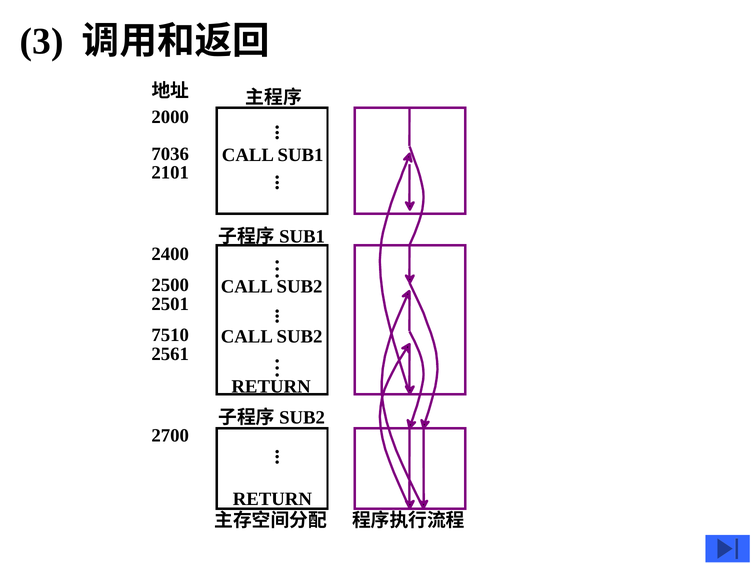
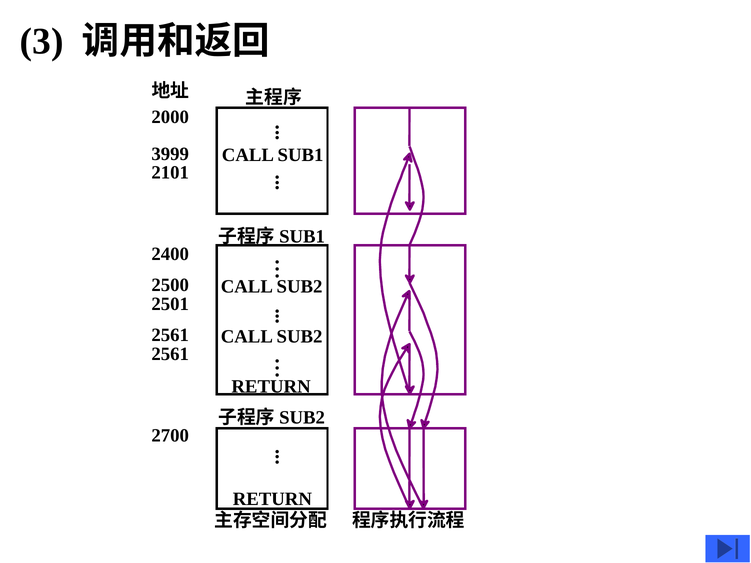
7036: 7036 -> 3999
7510 at (170, 335): 7510 -> 2561
